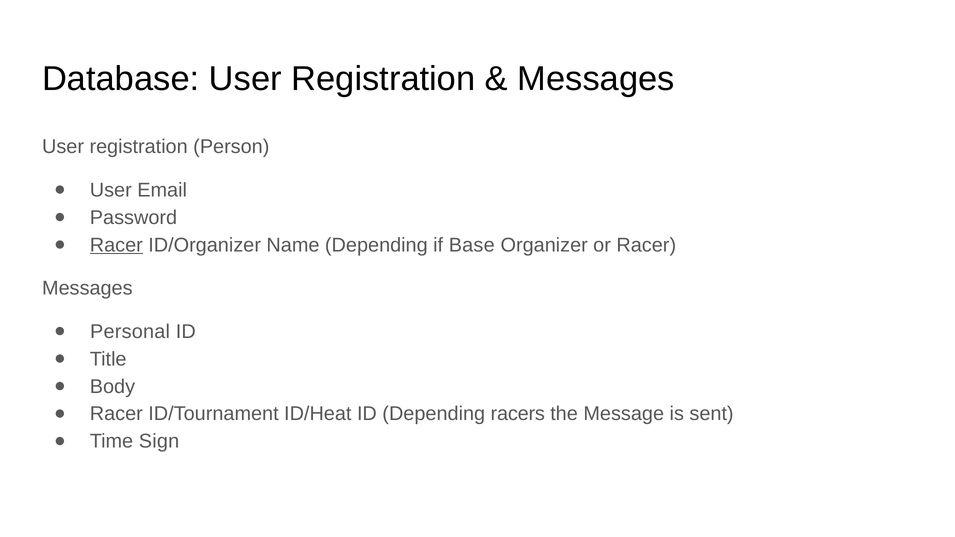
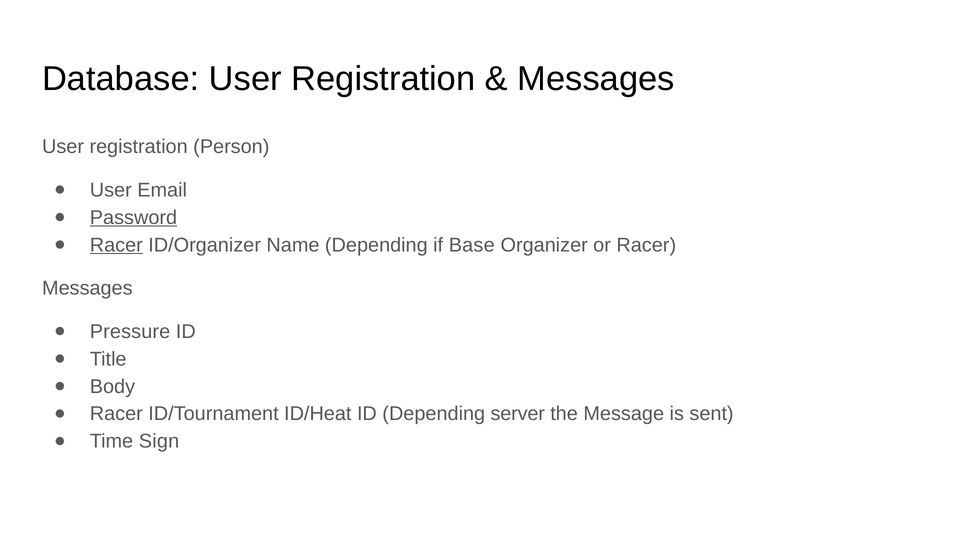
Password underline: none -> present
Personal: Personal -> Pressure
racers: racers -> server
